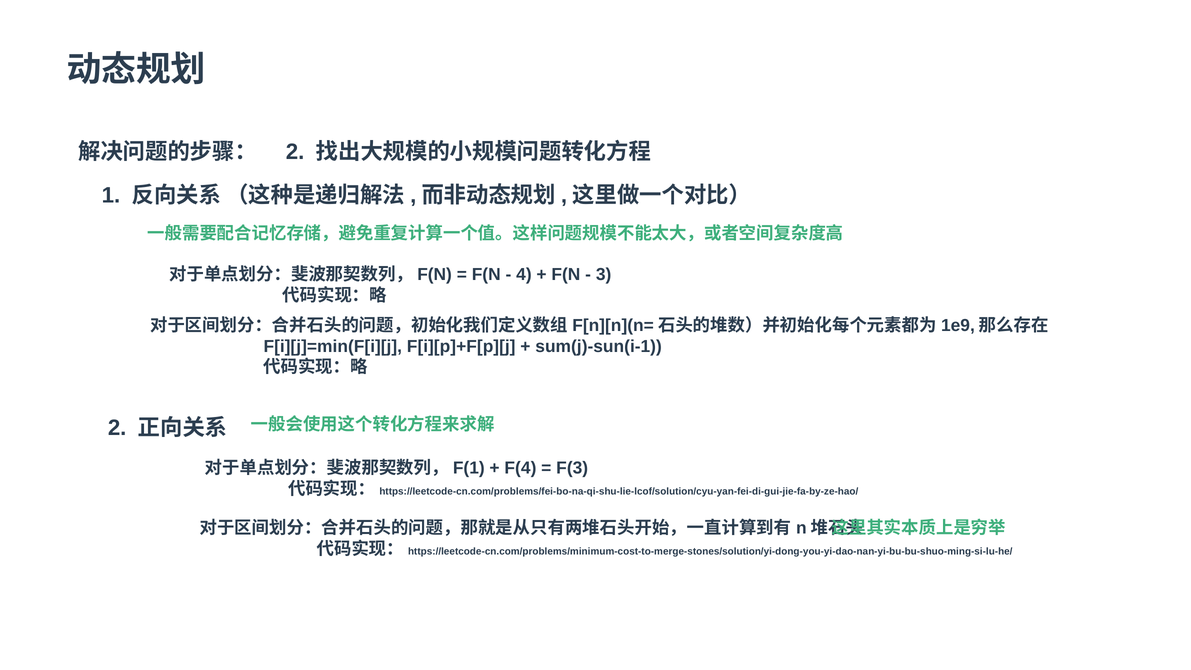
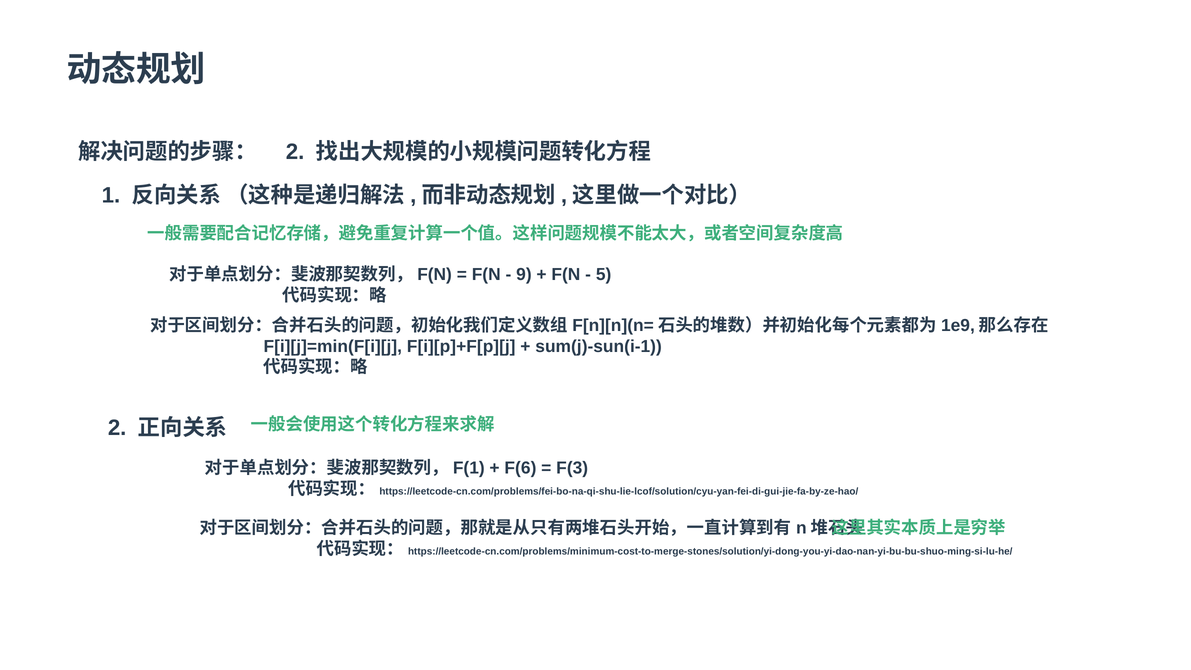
4: 4 -> 9
3: 3 -> 5
F(4: F(4 -> F(6
